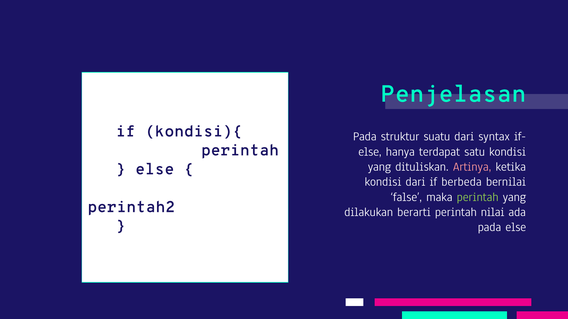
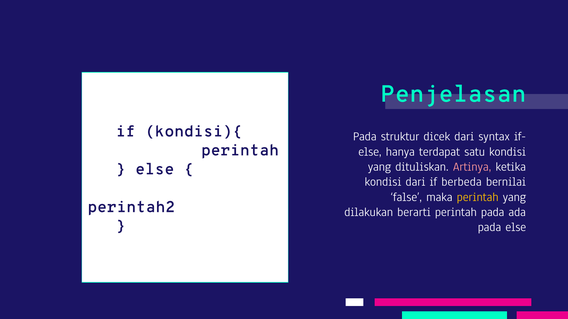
suatu: suatu -> dicek
perintah at (478, 197) colour: light green -> yellow
perintah nilai: nilai -> pada
